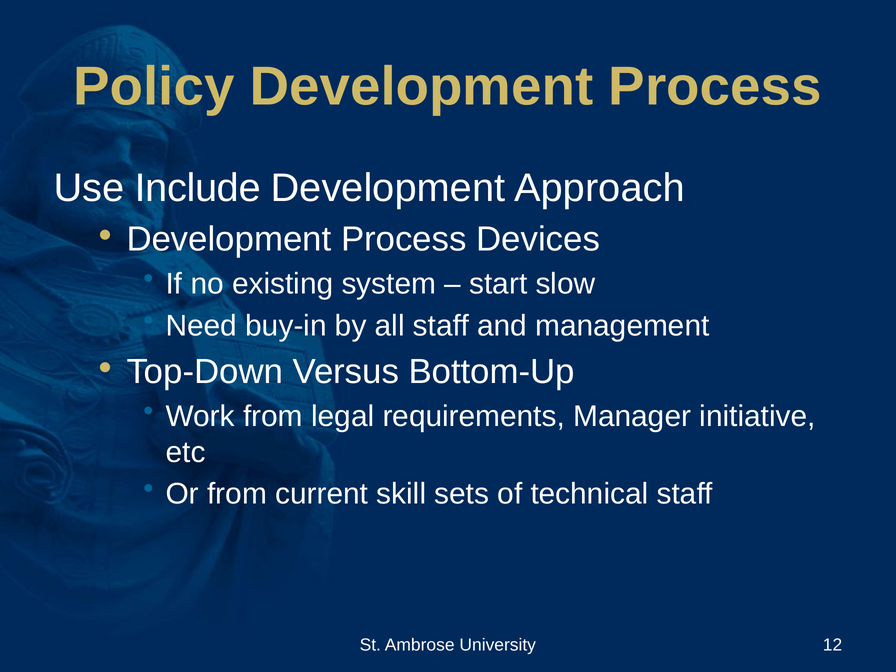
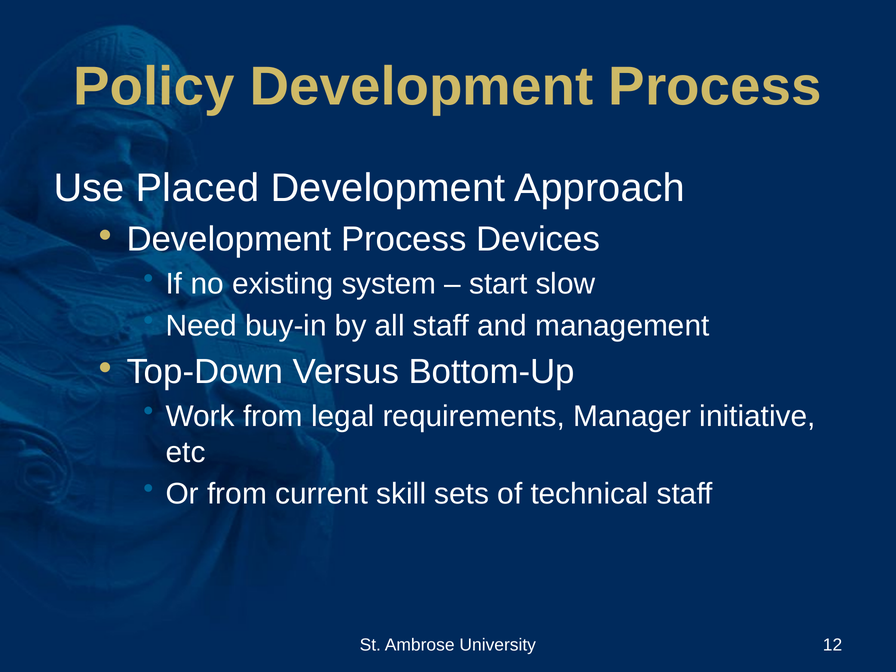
Include: Include -> Placed
